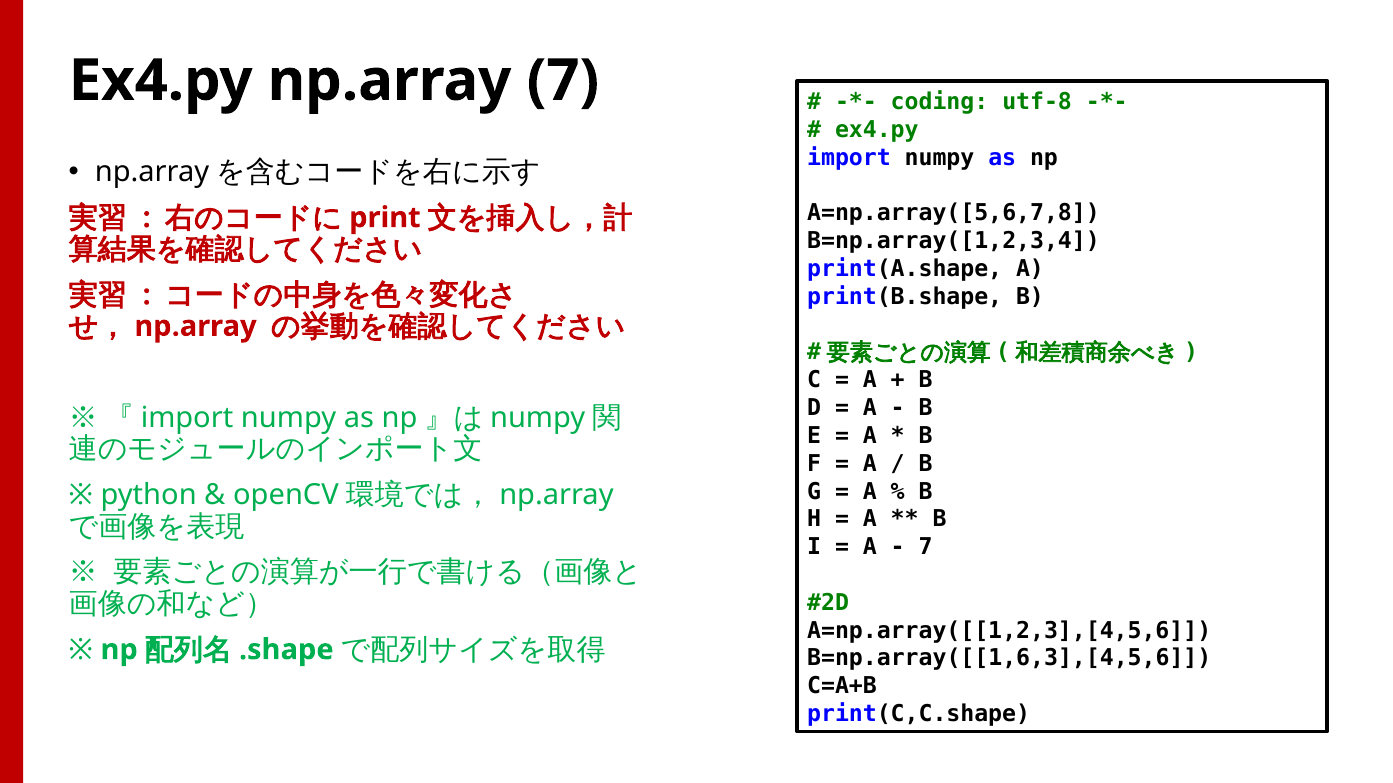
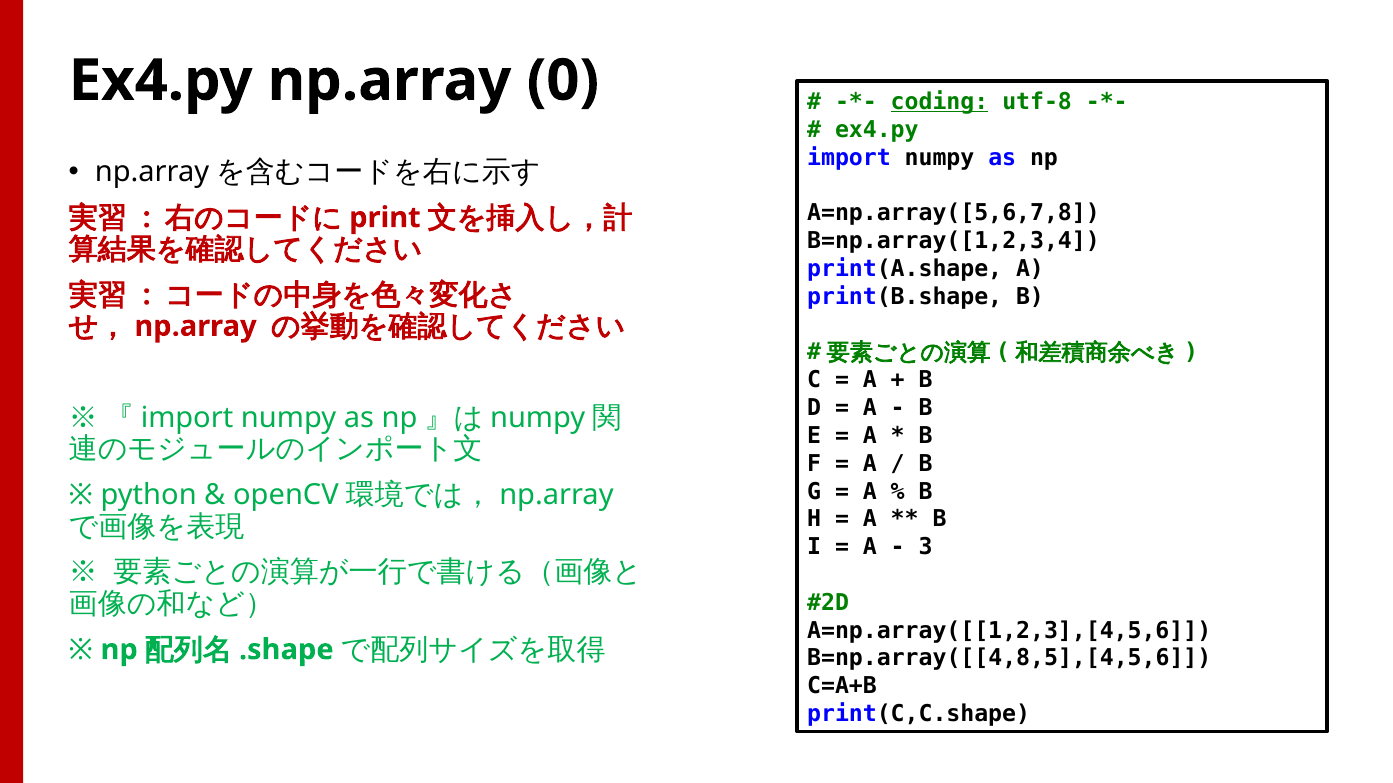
np.array 7: 7 -> 0
coding underline: none -> present
7 at (926, 547): 7 -> 3
B=np.array([[1,6,3],[4,5,6: B=np.array([[1,6,3],[4,5,6 -> B=np.array([[4,8,5],[4,5,6
